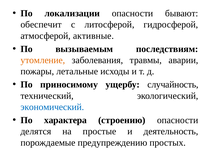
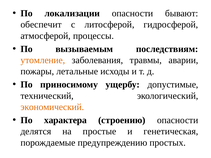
активные: активные -> процессы
случайность: случайность -> допустимые
экономический colour: blue -> orange
деятельность: деятельность -> генетическая
